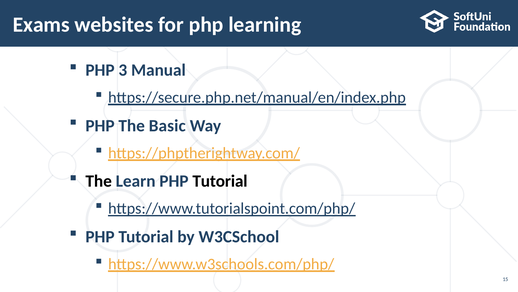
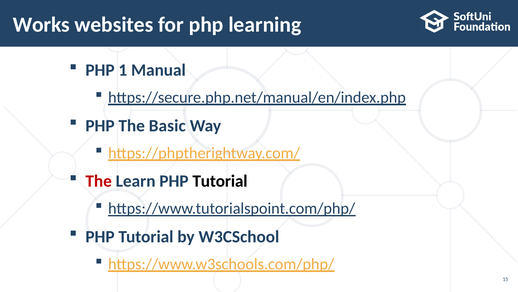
Exams: Exams -> Works
3: 3 -> 1
The at (99, 181) colour: black -> red
